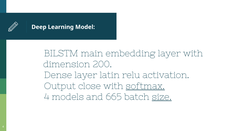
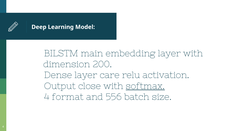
latin: latin -> care
models: models -> format
665: 665 -> 556
size underline: present -> none
